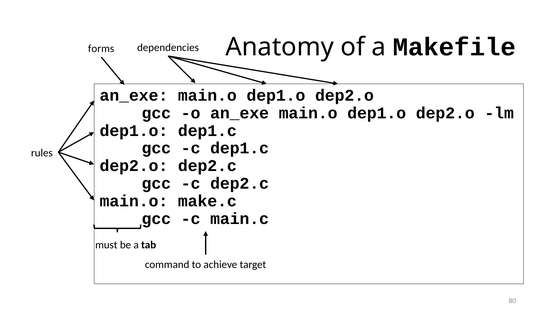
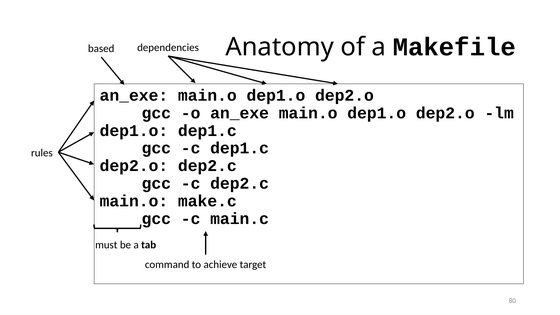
forms: forms -> based
